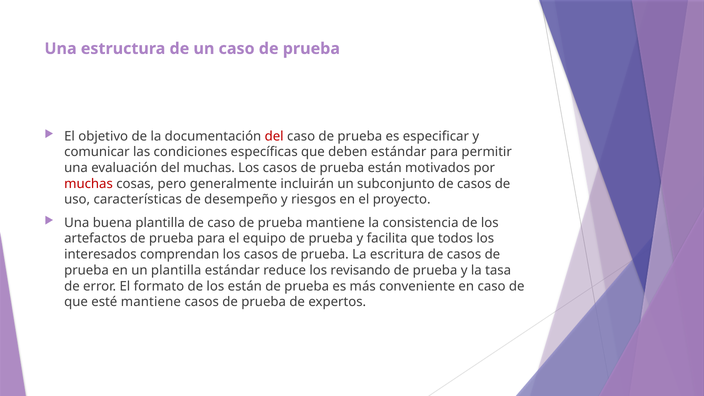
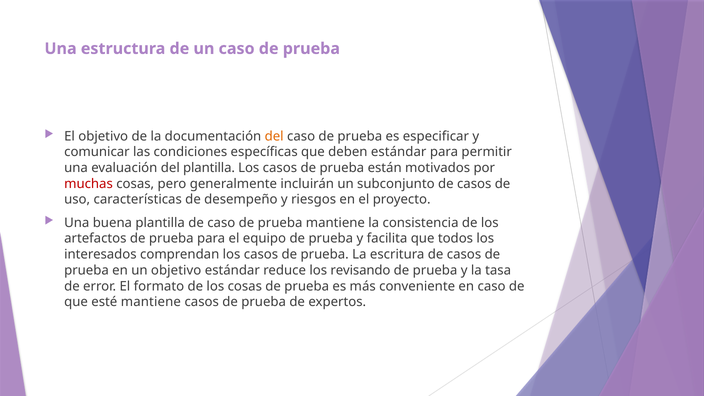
del at (274, 136) colour: red -> orange
del muchas: muchas -> plantilla
un plantilla: plantilla -> objetivo
los están: están -> cosas
